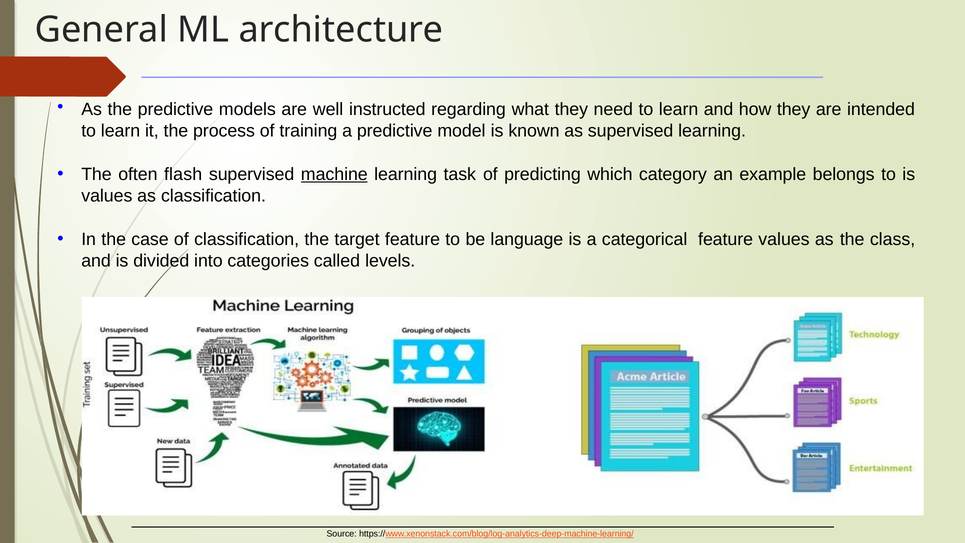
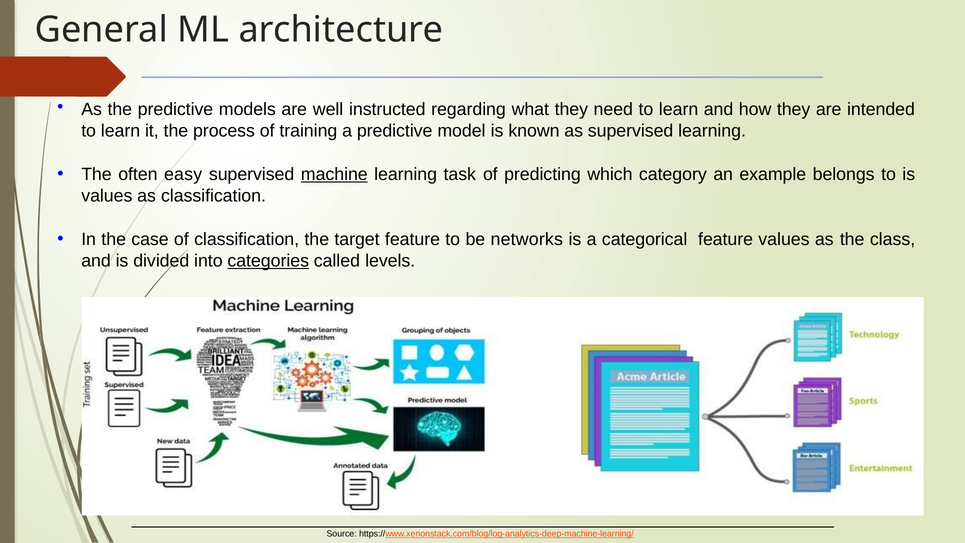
flash: flash -> easy
language: language -> networks
categories underline: none -> present
